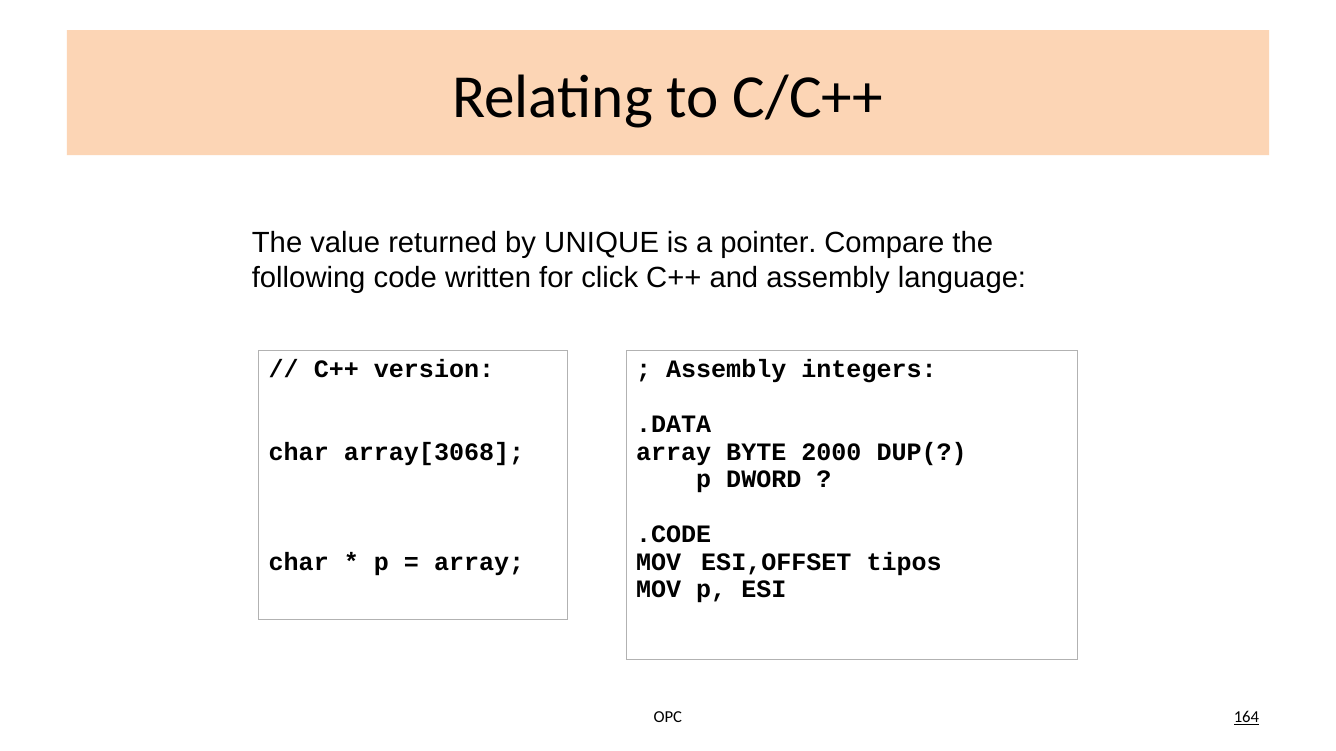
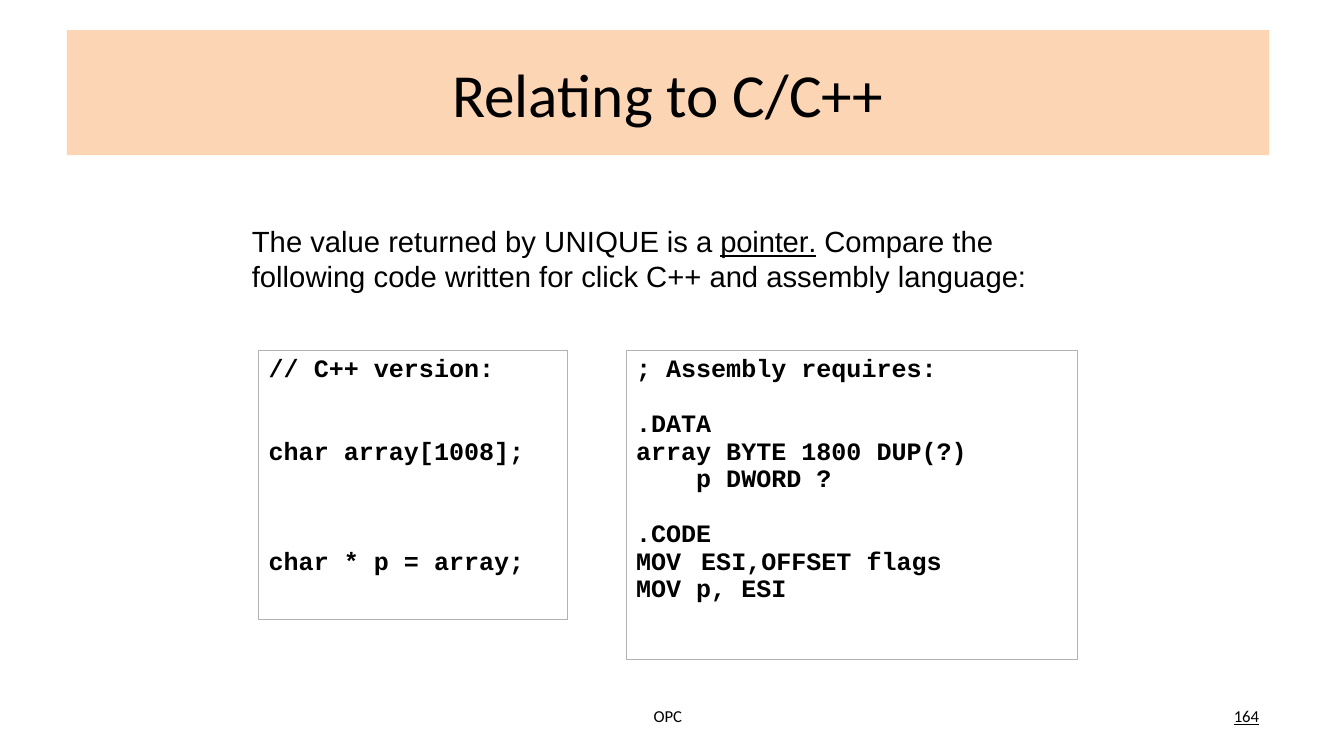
pointer underline: none -> present
integers: integers -> requires
array[3068: array[3068 -> array[1008
2000: 2000 -> 1800
tipos: tipos -> flags
